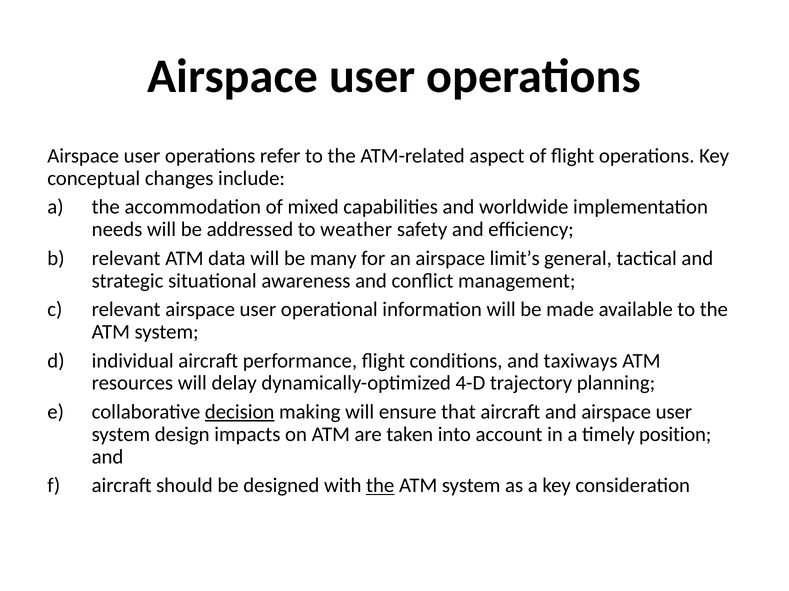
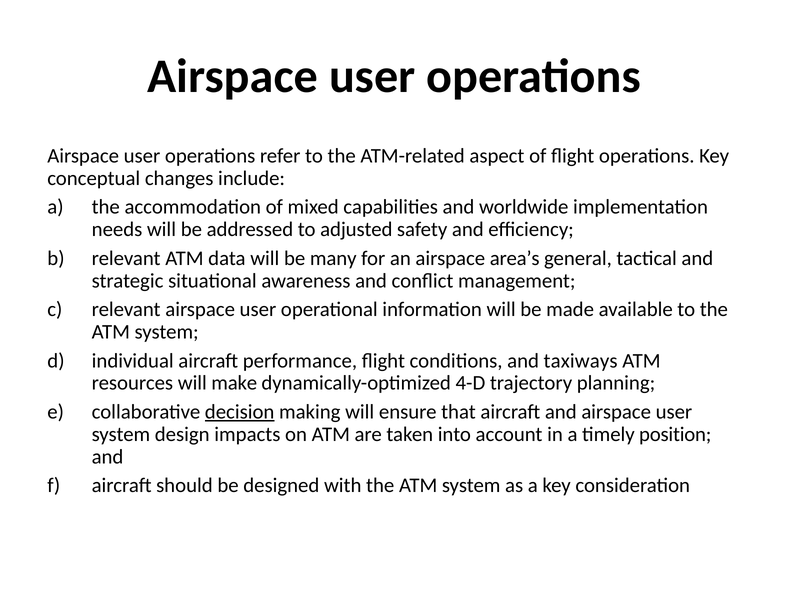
weather: weather -> adjusted
limit’s: limit’s -> area’s
delay: delay -> make
the at (380, 486) underline: present -> none
